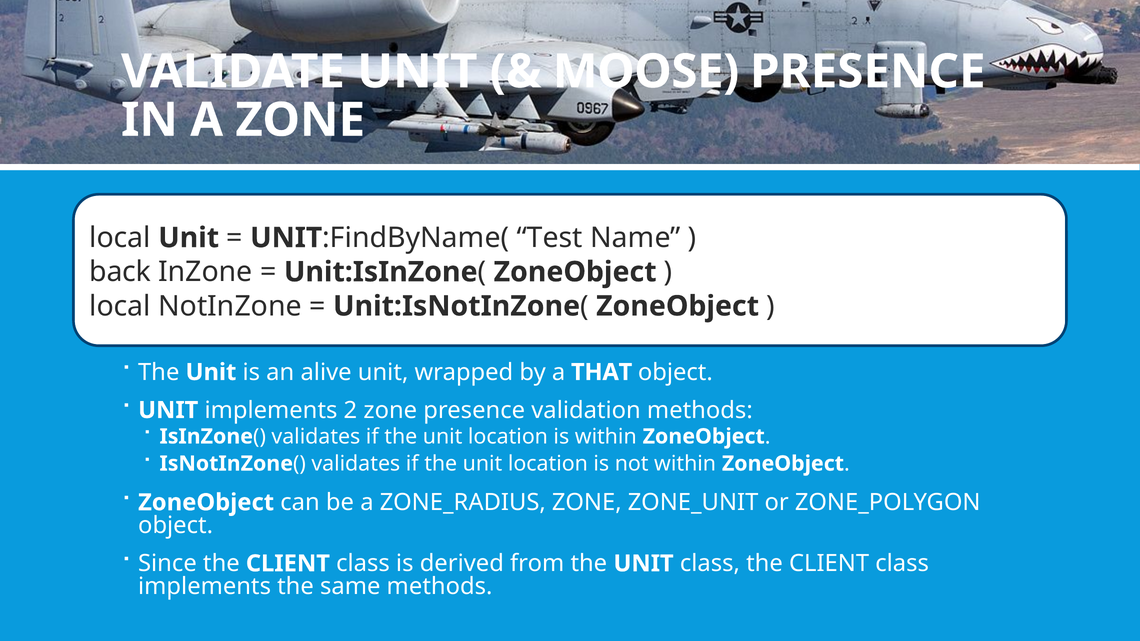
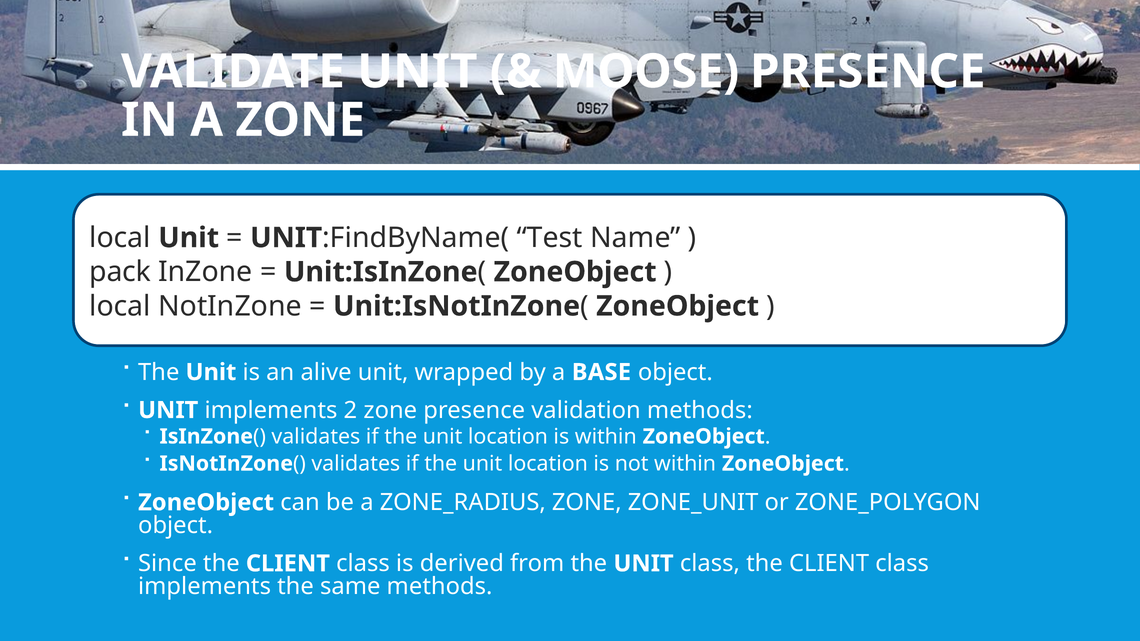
back: back -> pack
THAT: THAT -> BASE
